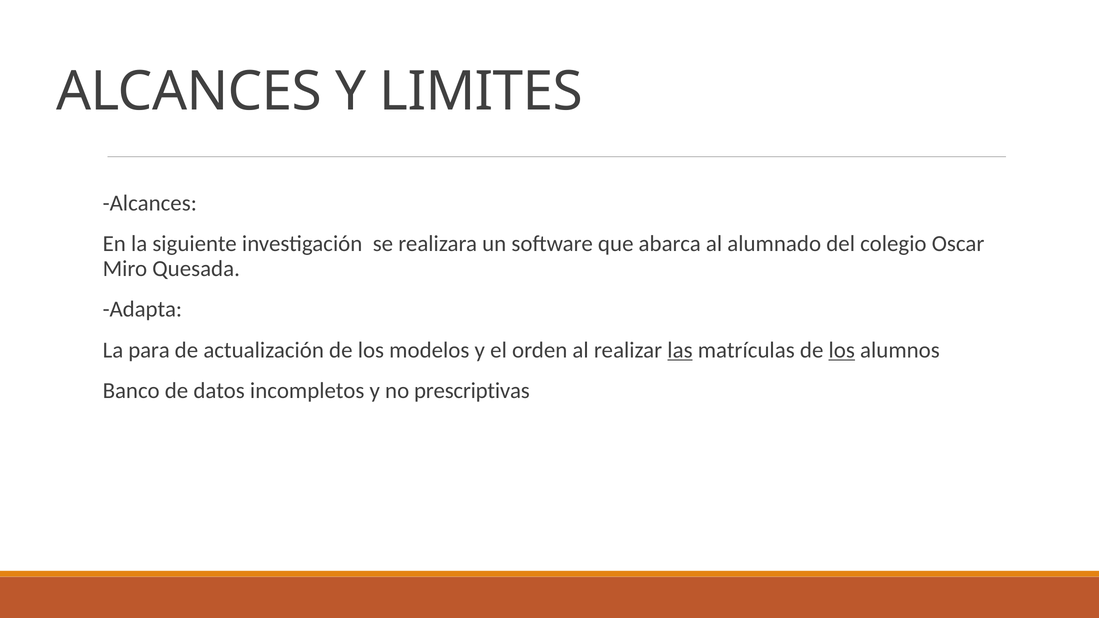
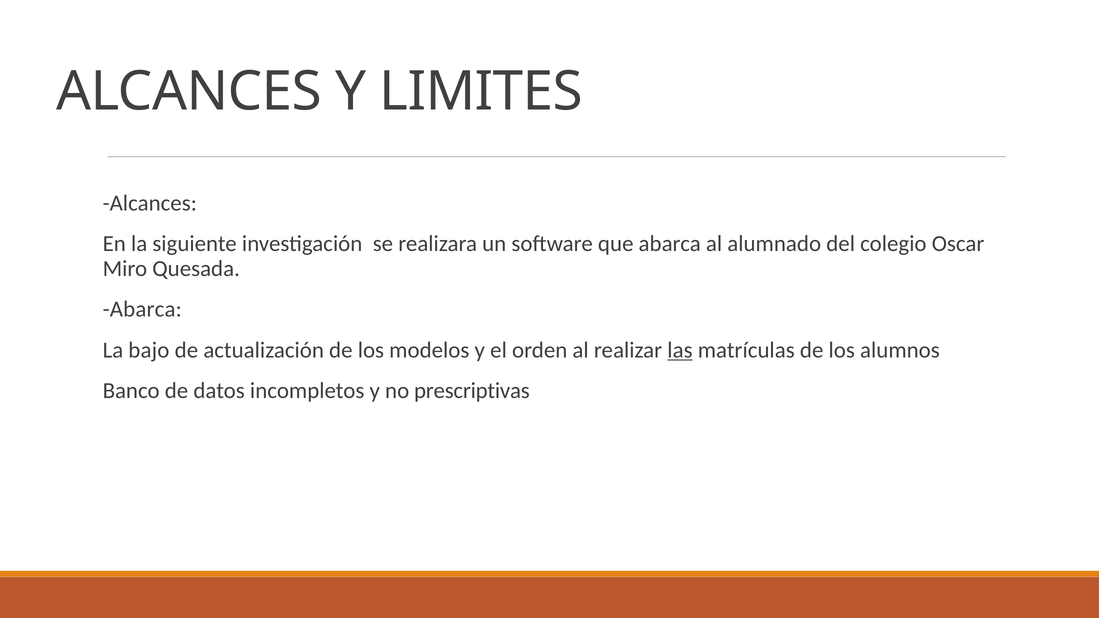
Adapta at (142, 309): Adapta -> Abarca
para: para -> bajo
los at (842, 350) underline: present -> none
